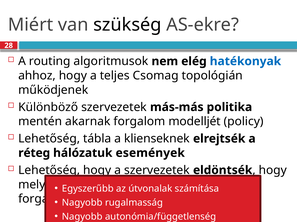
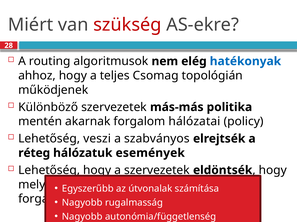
szükség colour: black -> red
modelljét: modelljét -> hálózatai
tábla: tábla -> veszi
klienseknek: klienseknek -> szabványos
